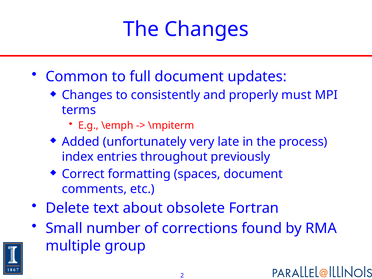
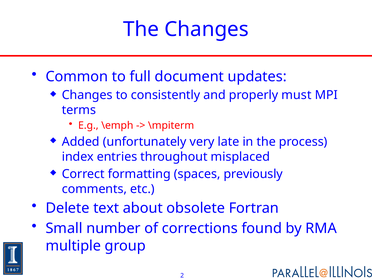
previously: previously -> misplaced
spaces document: document -> previously
